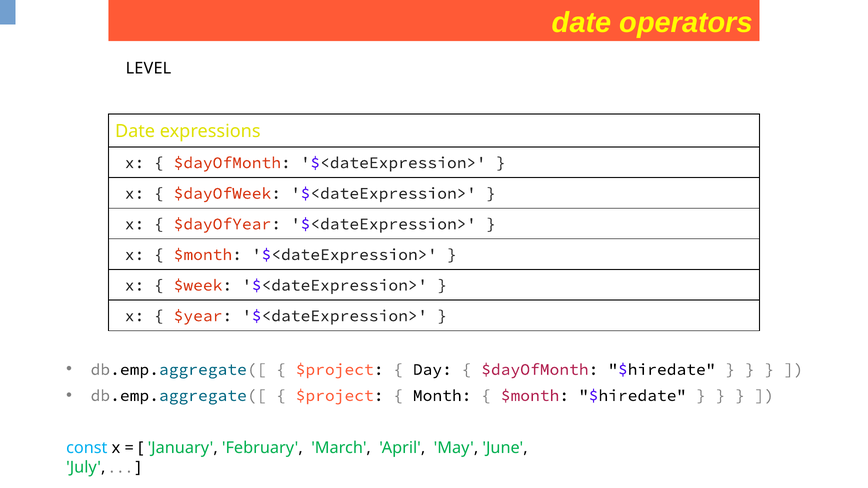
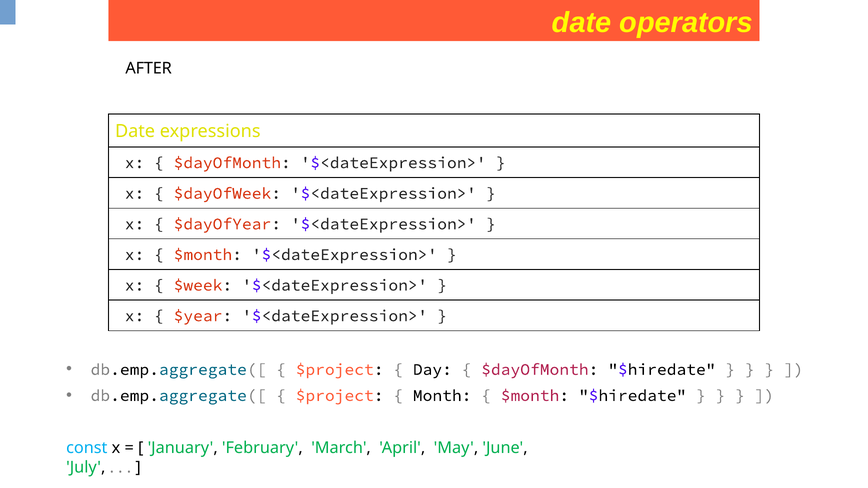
LEVEL: LEVEL -> AFTER
